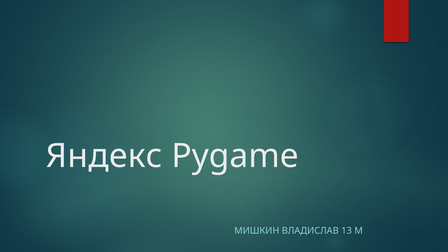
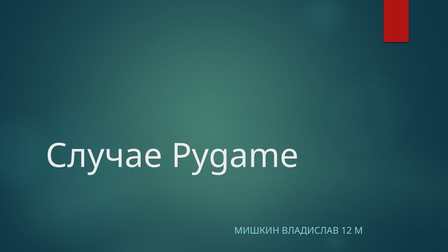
Яндекс: Яндекс -> Случае
13: 13 -> 12
